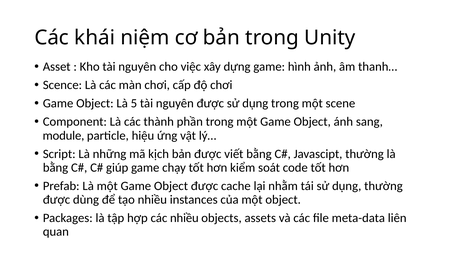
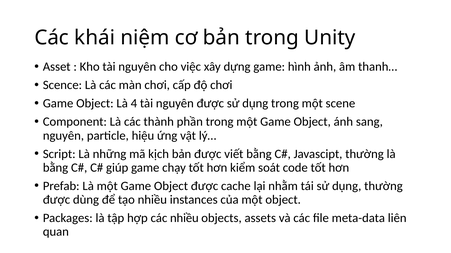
5: 5 -> 4
module at (63, 136): module -> nguyên
